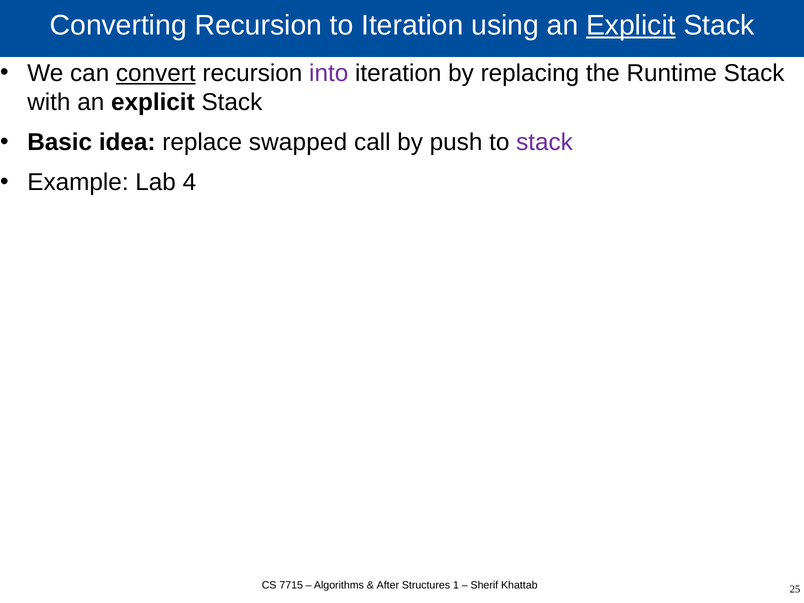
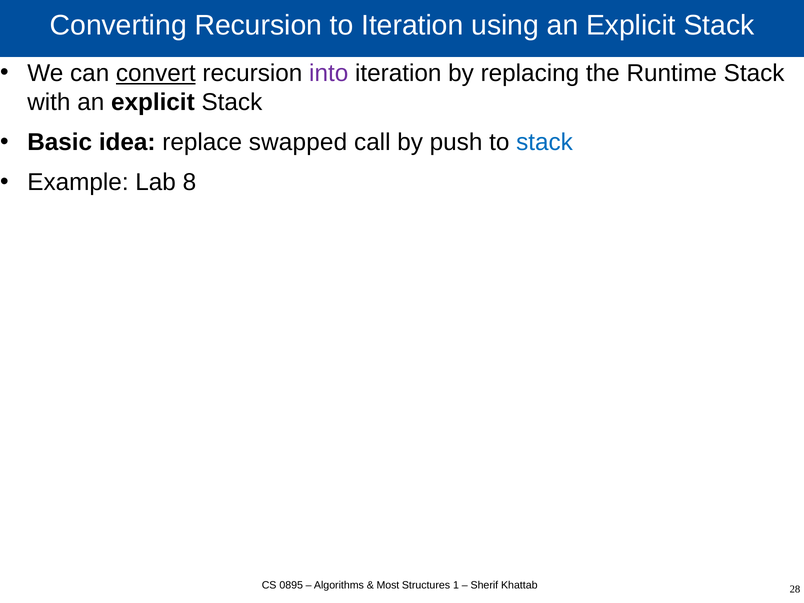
Explicit at (631, 25) underline: present -> none
stack at (545, 142) colour: purple -> blue
4: 4 -> 8
7715: 7715 -> 0895
After: After -> Most
25: 25 -> 28
